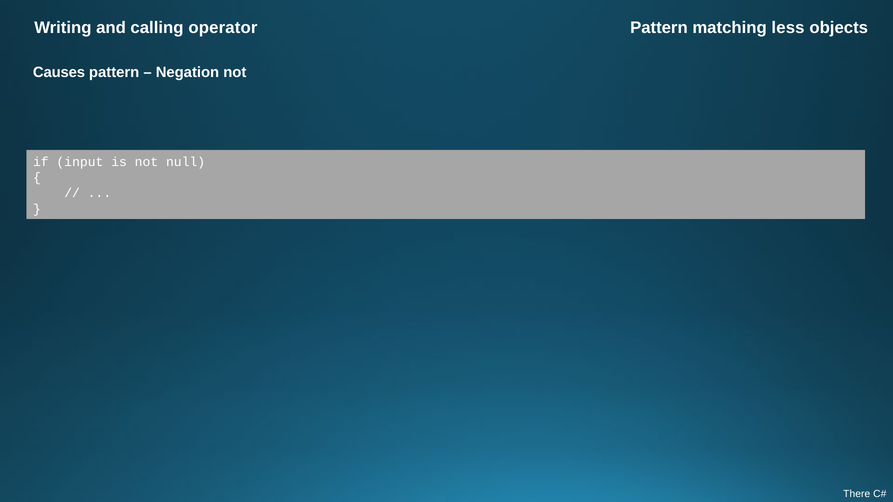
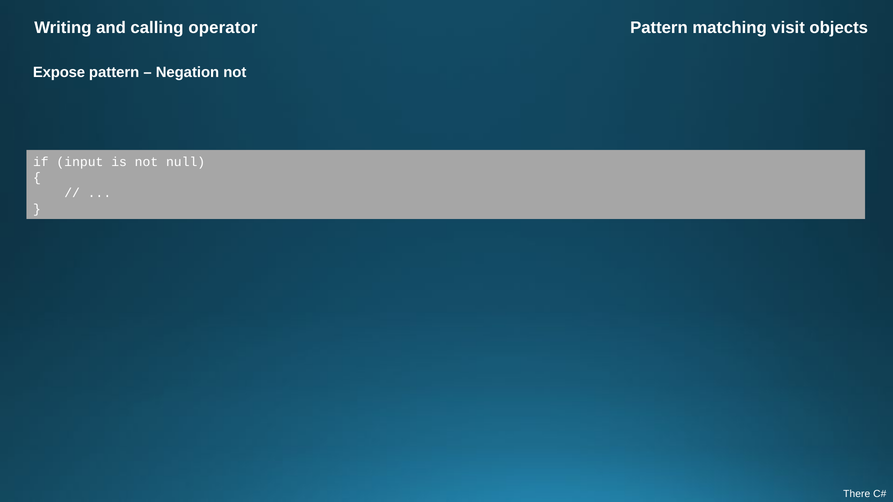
less: less -> visit
Causes: Causes -> Expose
